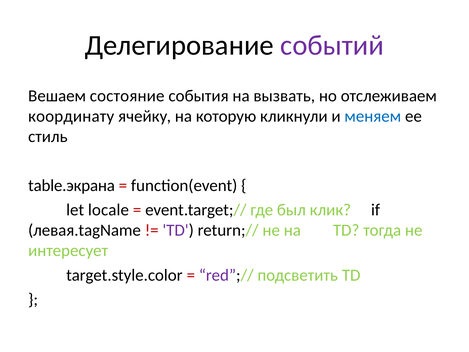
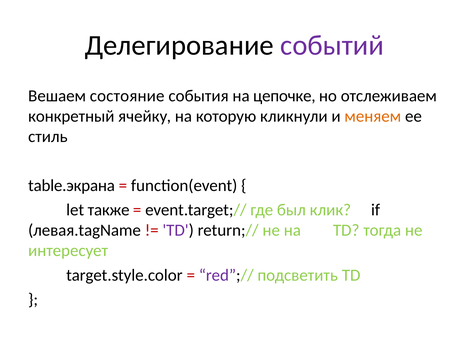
вызвать: вызвать -> цепочке
координату: координату -> конкретный
меняем colour: blue -> orange
locale: locale -> также
